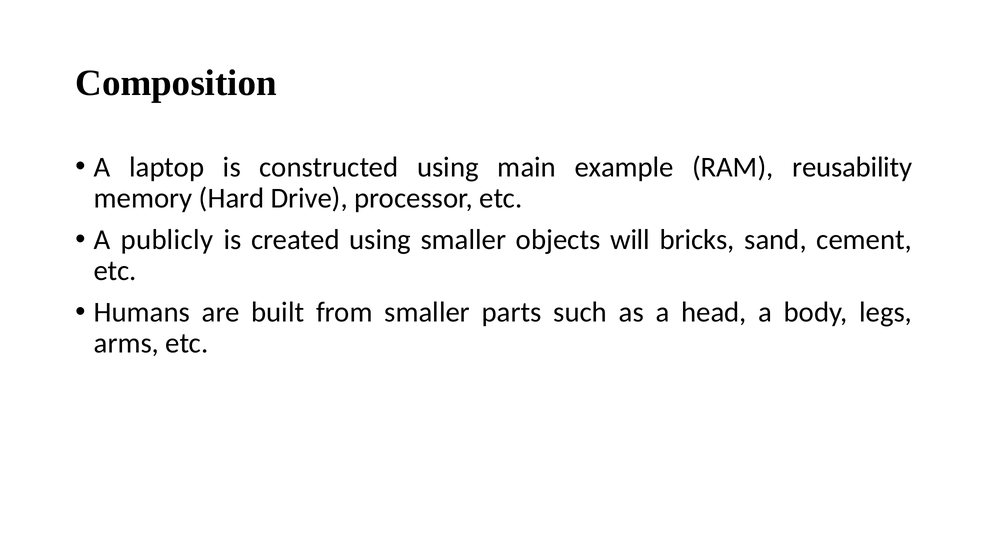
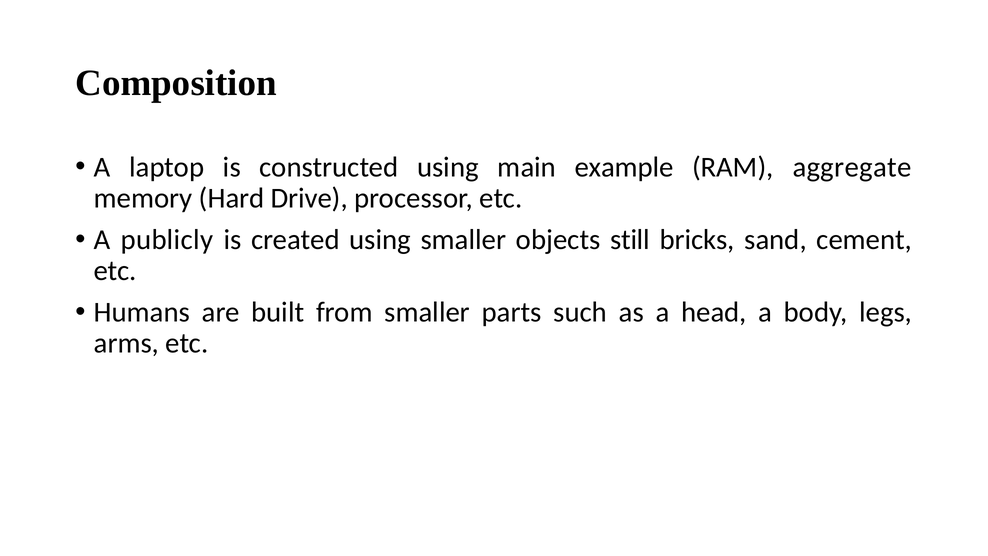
reusability: reusability -> aggregate
will: will -> still
